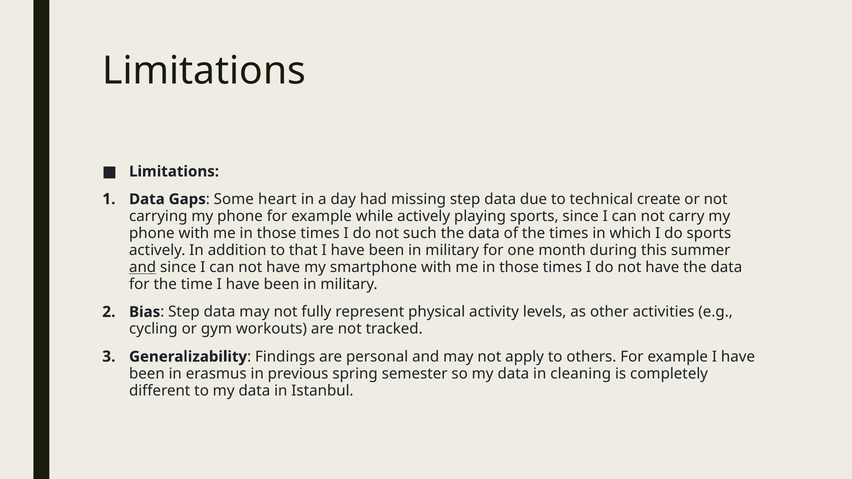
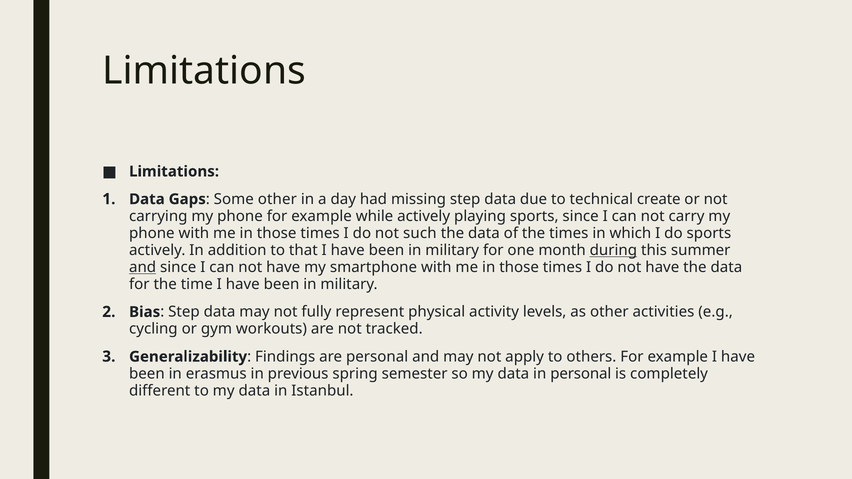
Some heart: heart -> other
during underline: none -> present
in cleaning: cleaning -> personal
